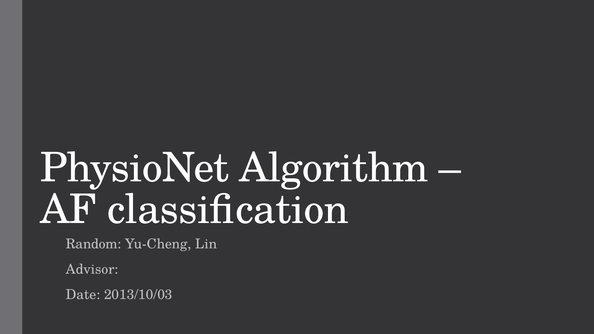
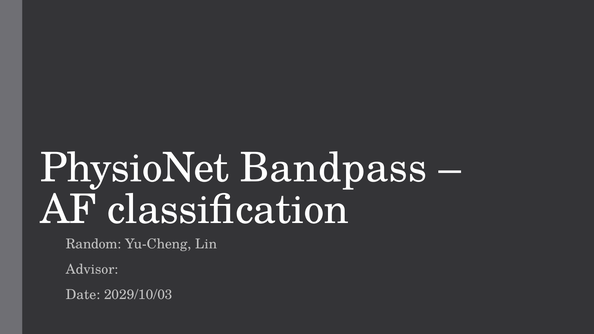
Algorithm: Algorithm -> Bandpass
2013/10/03: 2013/10/03 -> 2029/10/03
